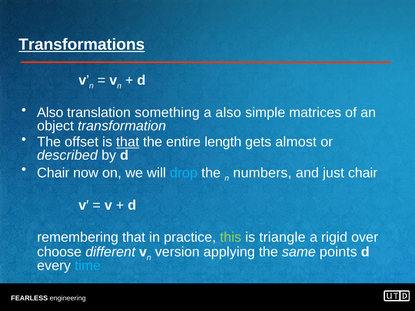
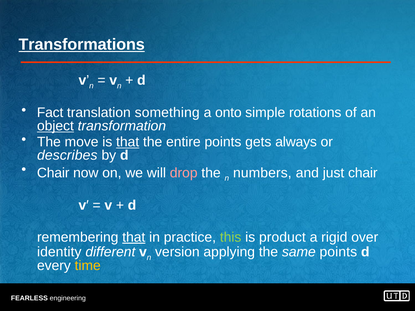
Also at (50, 113): Also -> Fact
a also: also -> onto
matrices: matrices -> rotations
object underline: none -> present
offset: offset -> move
entire length: length -> points
almost: almost -> always
described: described -> describes
drop colour: light blue -> pink
that at (134, 237) underline: none -> present
triangle: triangle -> product
choose: choose -> identity
time colour: light blue -> yellow
